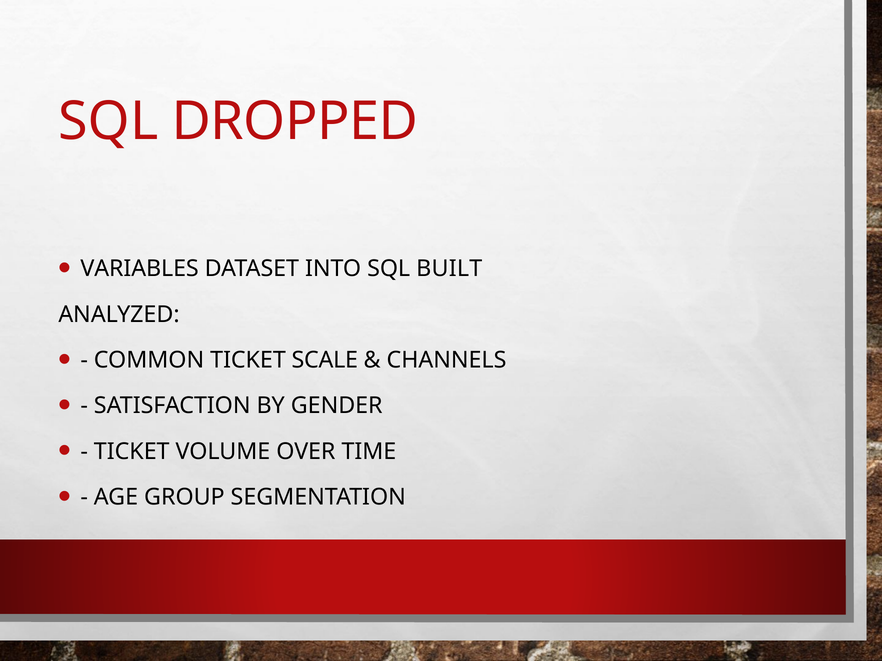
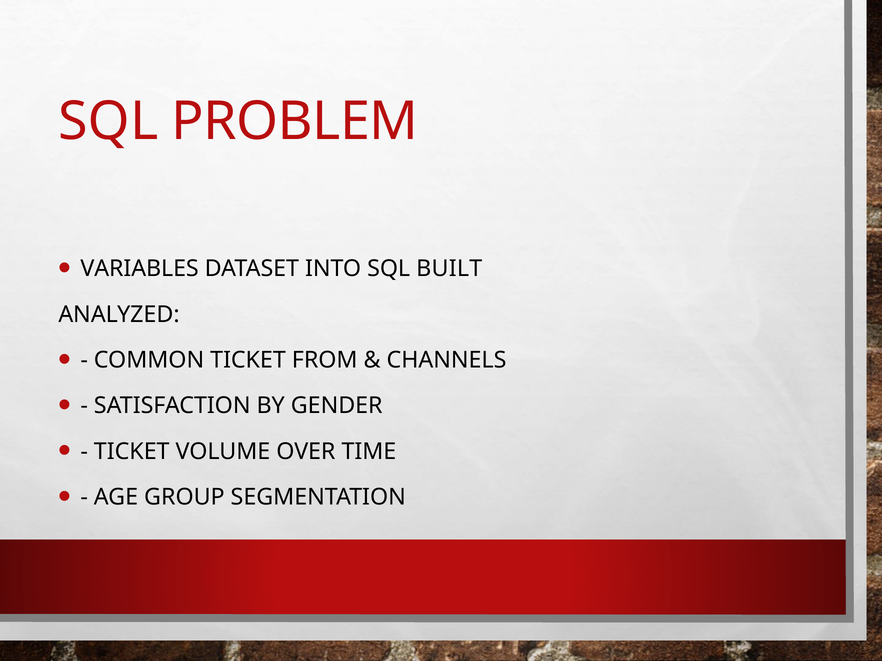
DROPPED: DROPPED -> PROBLEM
SCALE: SCALE -> FROM
